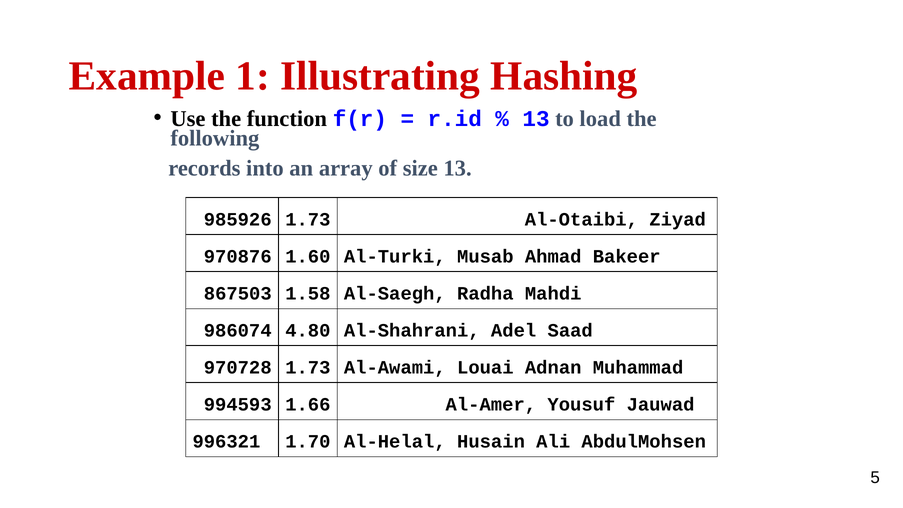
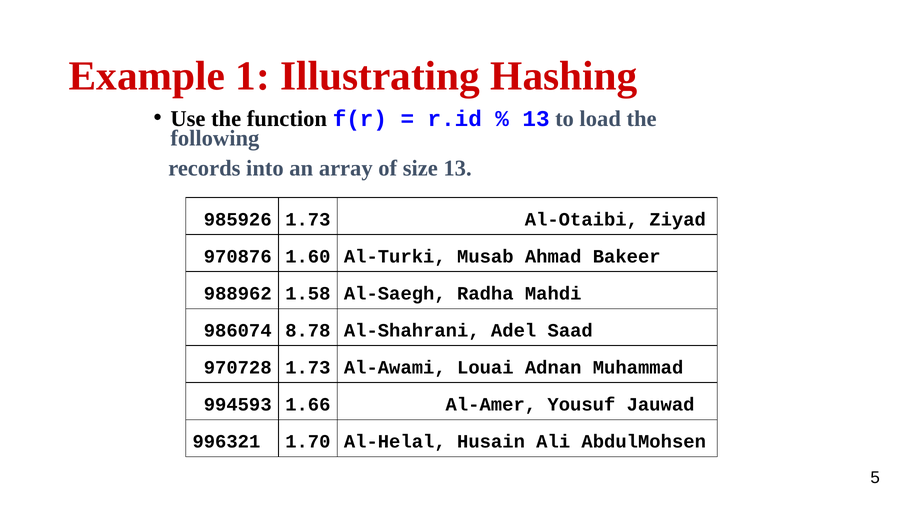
867503: 867503 -> 988962
4.80: 4.80 -> 8.78
